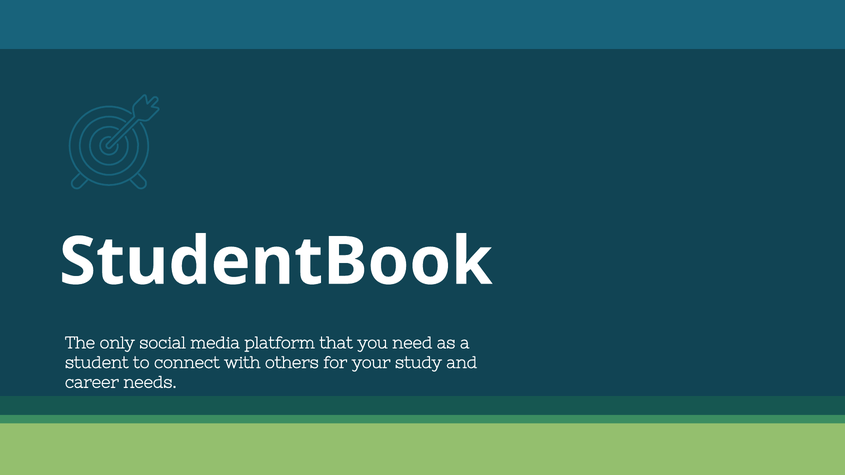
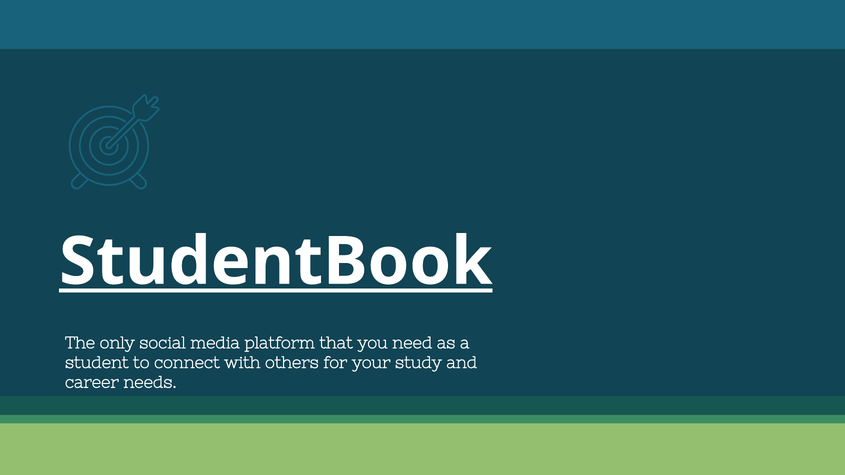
StudentBook underline: none -> present
